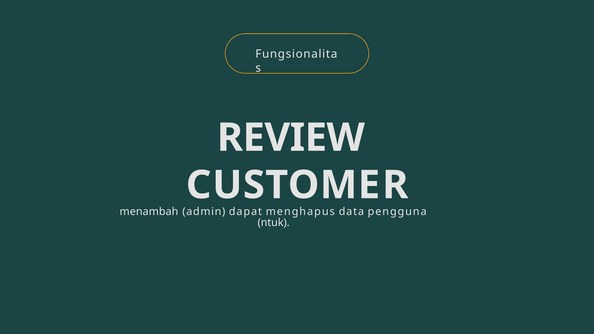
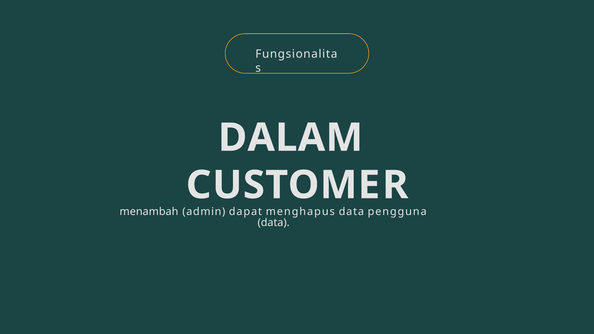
REVIEW: REVIEW -> DALAM
ntuk at (274, 223): ntuk -> data
